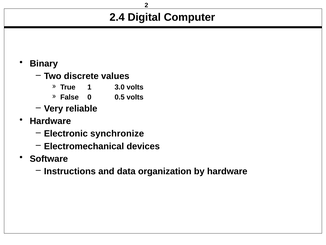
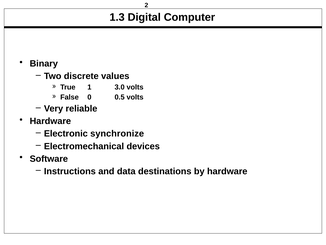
2.4: 2.4 -> 1.3
organization: organization -> destinations
